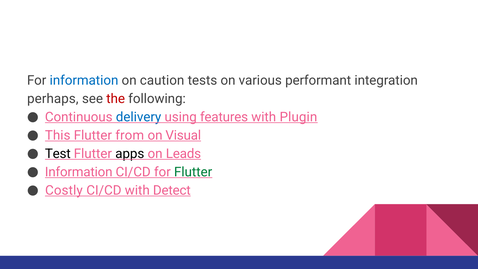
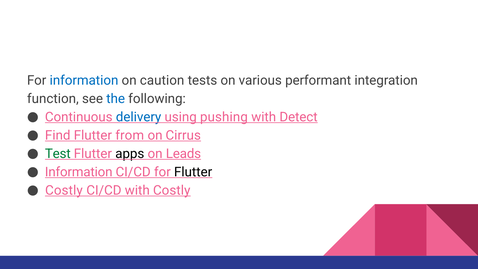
perhaps: perhaps -> function
the colour: red -> blue
features: features -> pushing
Plugin: Plugin -> Detect
This: This -> Find
Visual: Visual -> Cirrus
Test colour: black -> green
Flutter at (193, 172) colour: green -> black
with Detect: Detect -> Costly
